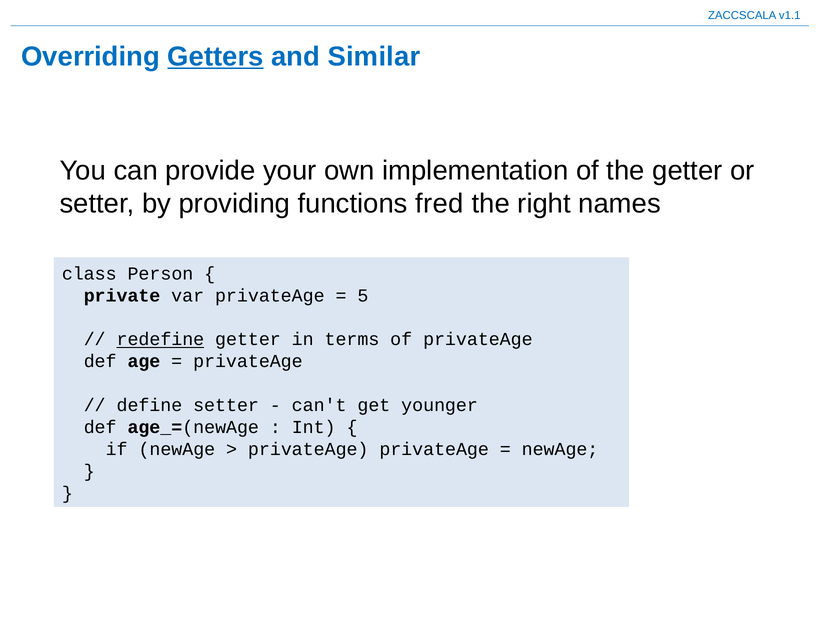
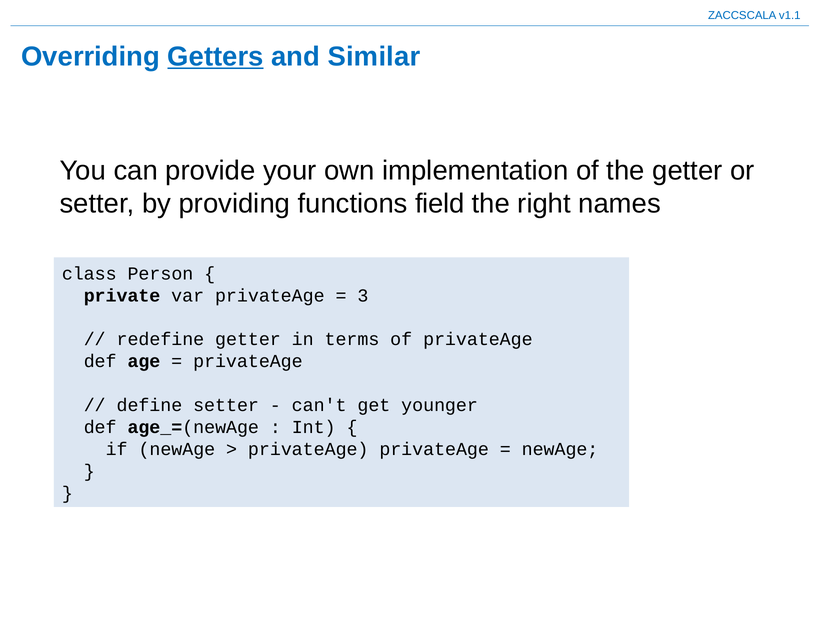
fred: fred -> field
5 at (363, 296): 5 -> 3
redefine underline: present -> none
